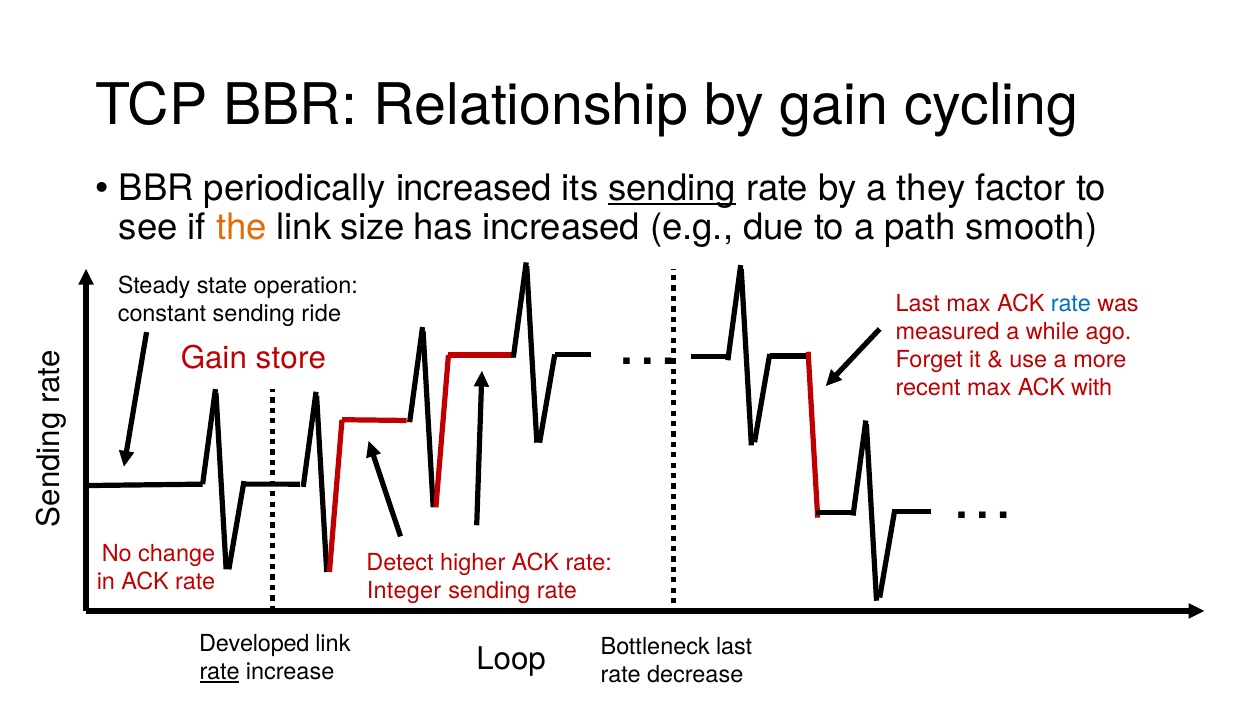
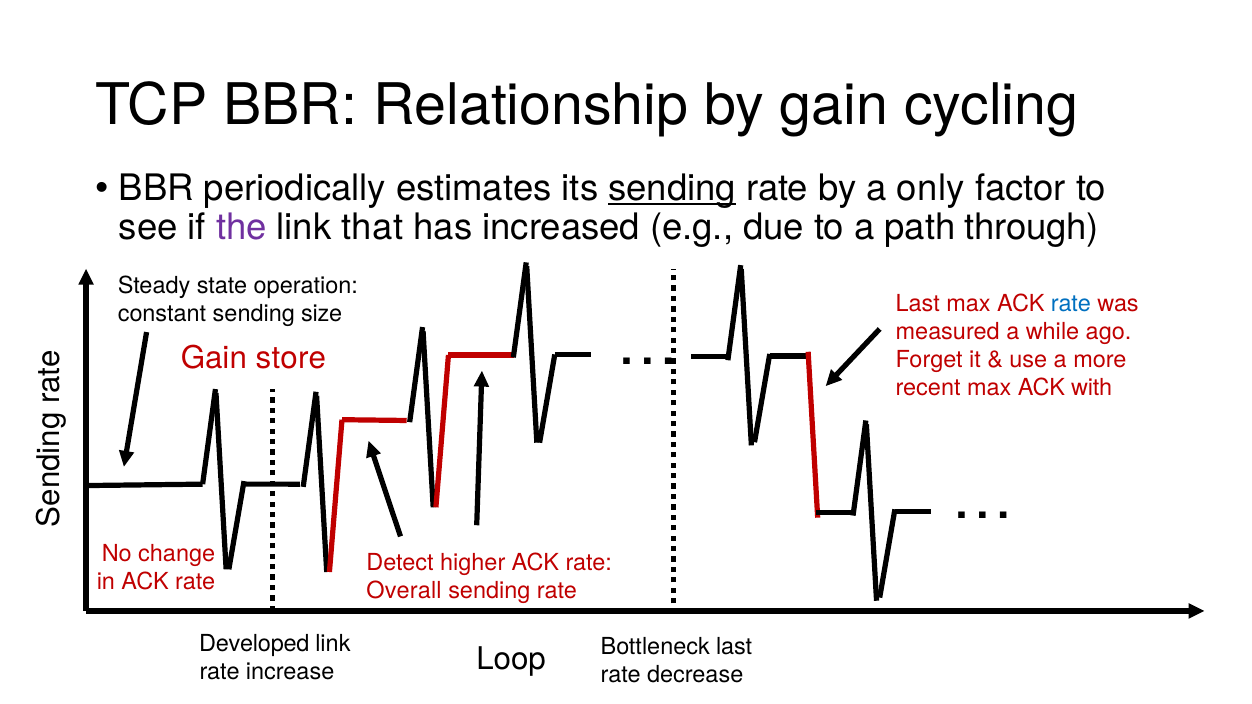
periodically increased: increased -> estimates
they: they -> only
the colour: orange -> purple
size: size -> that
smooth: smooth -> through
ride: ride -> size
Integer: Integer -> Overall
rate at (220, 672) underline: present -> none
